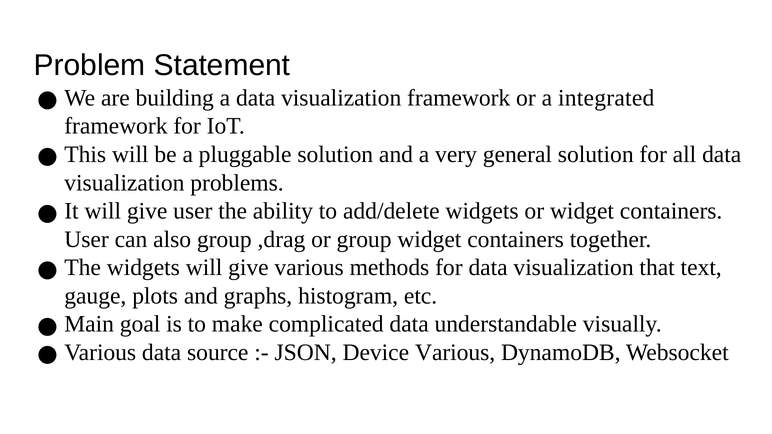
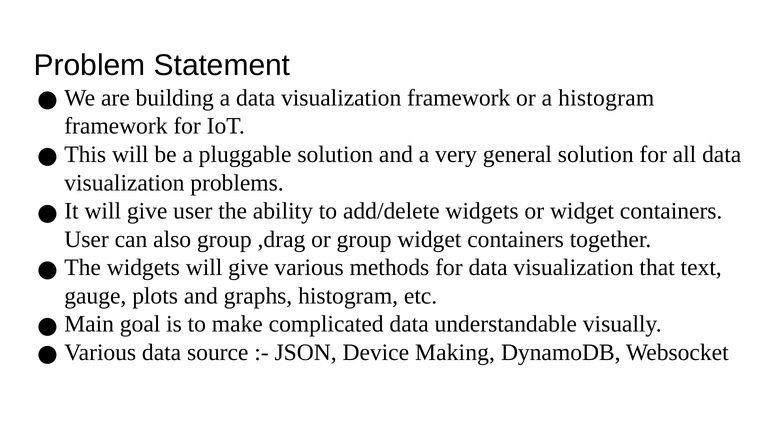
a integrated: integrated -> histogram
Device Various: Various -> Making
